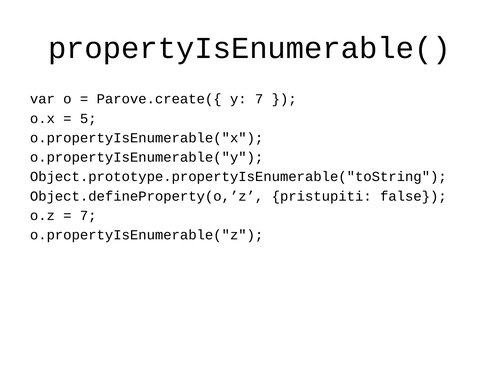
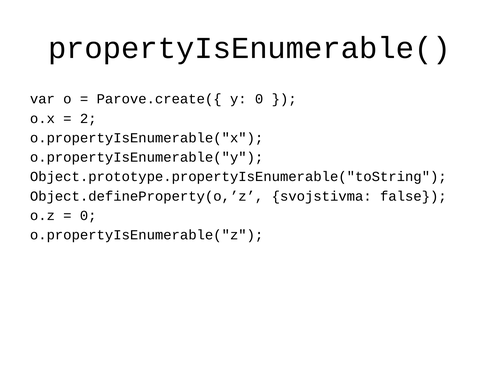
y 7: 7 -> 0
5: 5 -> 2
pristupiti: pristupiti -> svojstivma
7 at (88, 216): 7 -> 0
